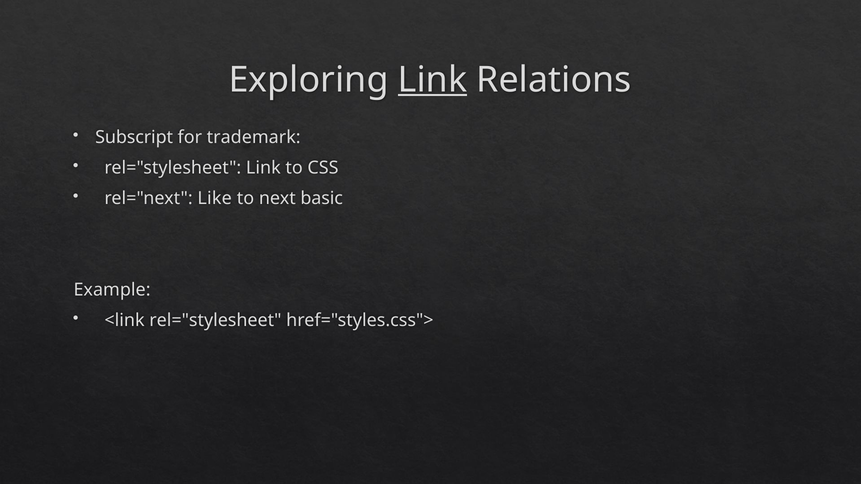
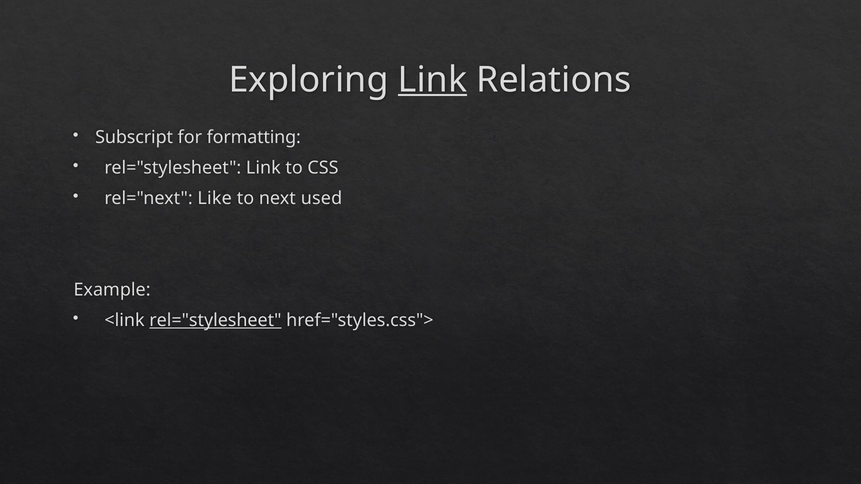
trademark: trademark -> formatting
basic: basic -> used
rel="stylesheet at (215, 321) underline: none -> present
